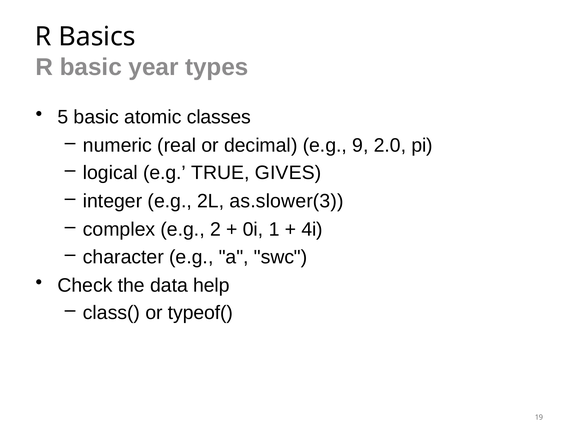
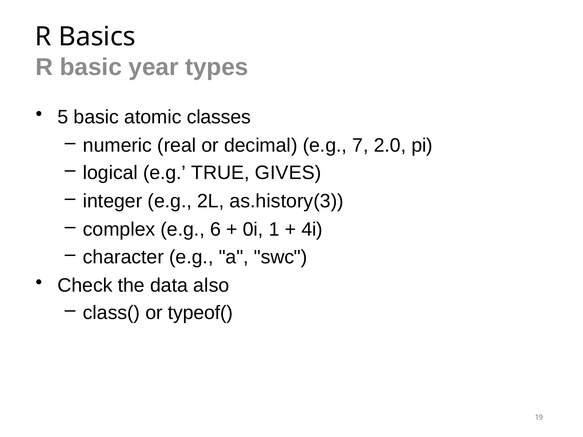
9: 9 -> 7
as.slower(3: as.slower(3 -> as.history(3
2: 2 -> 6
help: help -> also
